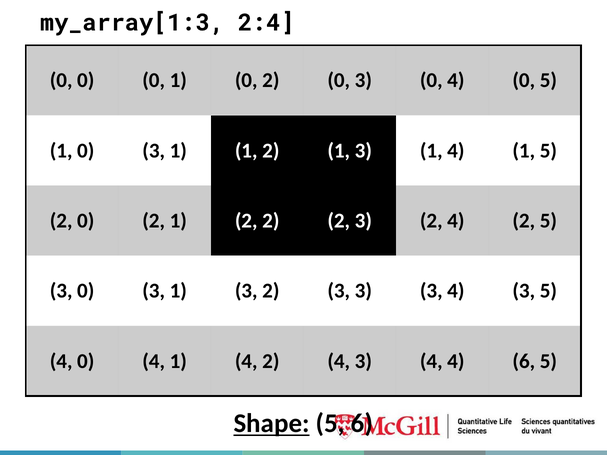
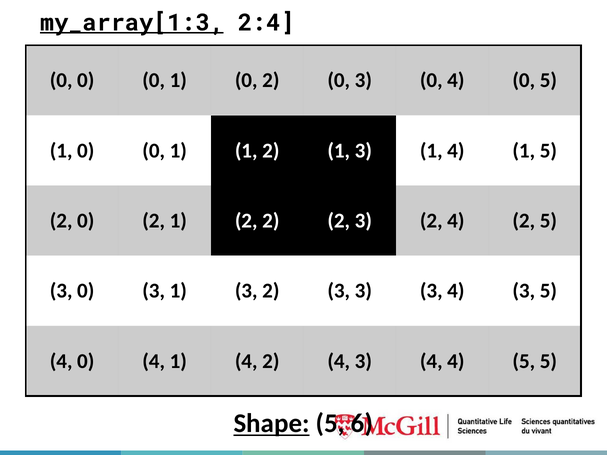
my_array[1:3 underline: none -> present
1 0 3: 3 -> 0
4 6: 6 -> 5
